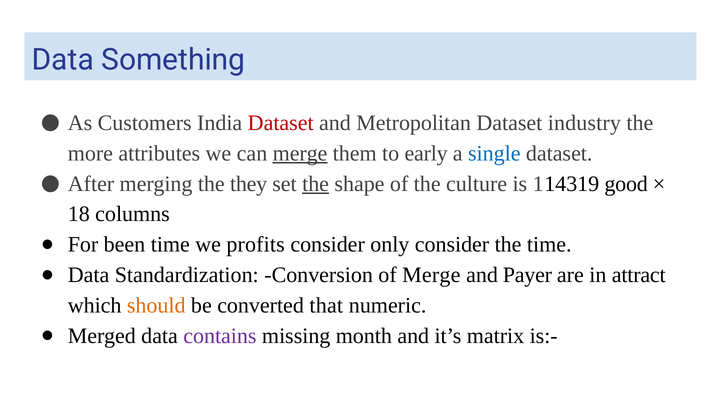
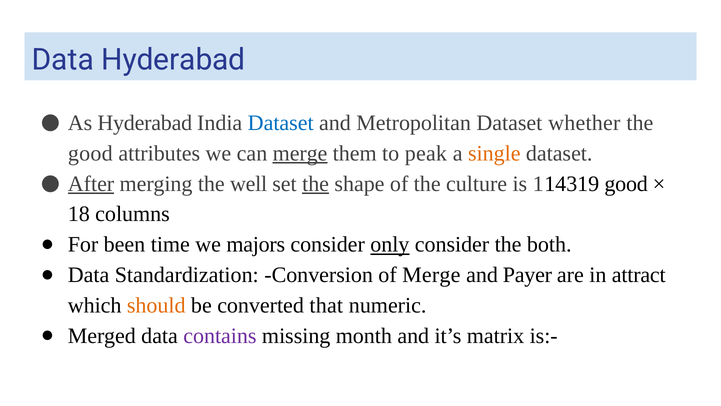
Data Something: Something -> Hyderabad
As Customers: Customers -> Hyderabad
Dataset at (281, 123) colour: red -> blue
industry: industry -> whether
more at (90, 153): more -> good
early: early -> peak
single colour: blue -> orange
After underline: none -> present
they: they -> well
profits: profits -> majors
only underline: none -> present
the time: time -> both
